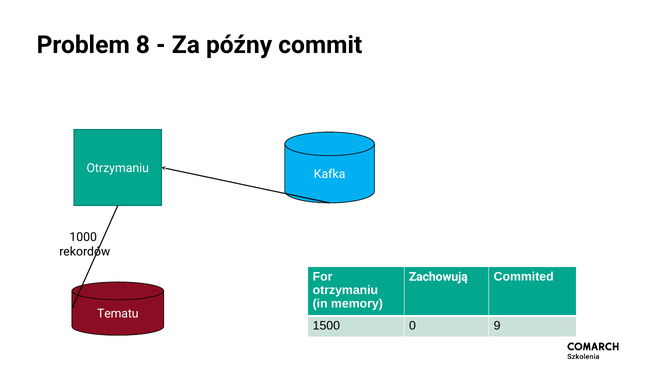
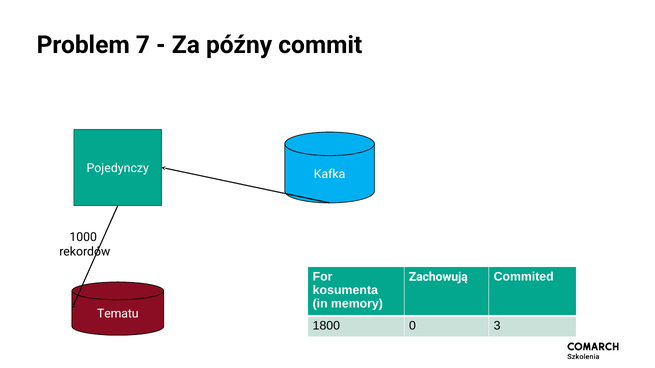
8: 8 -> 7
Otrzymaniu at (118, 169): Otrzymaniu -> Pojedynczy
otrzymaniu at (345, 291): otrzymaniu -> kosumenta
1500: 1500 -> 1800
9: 9 -> 3
